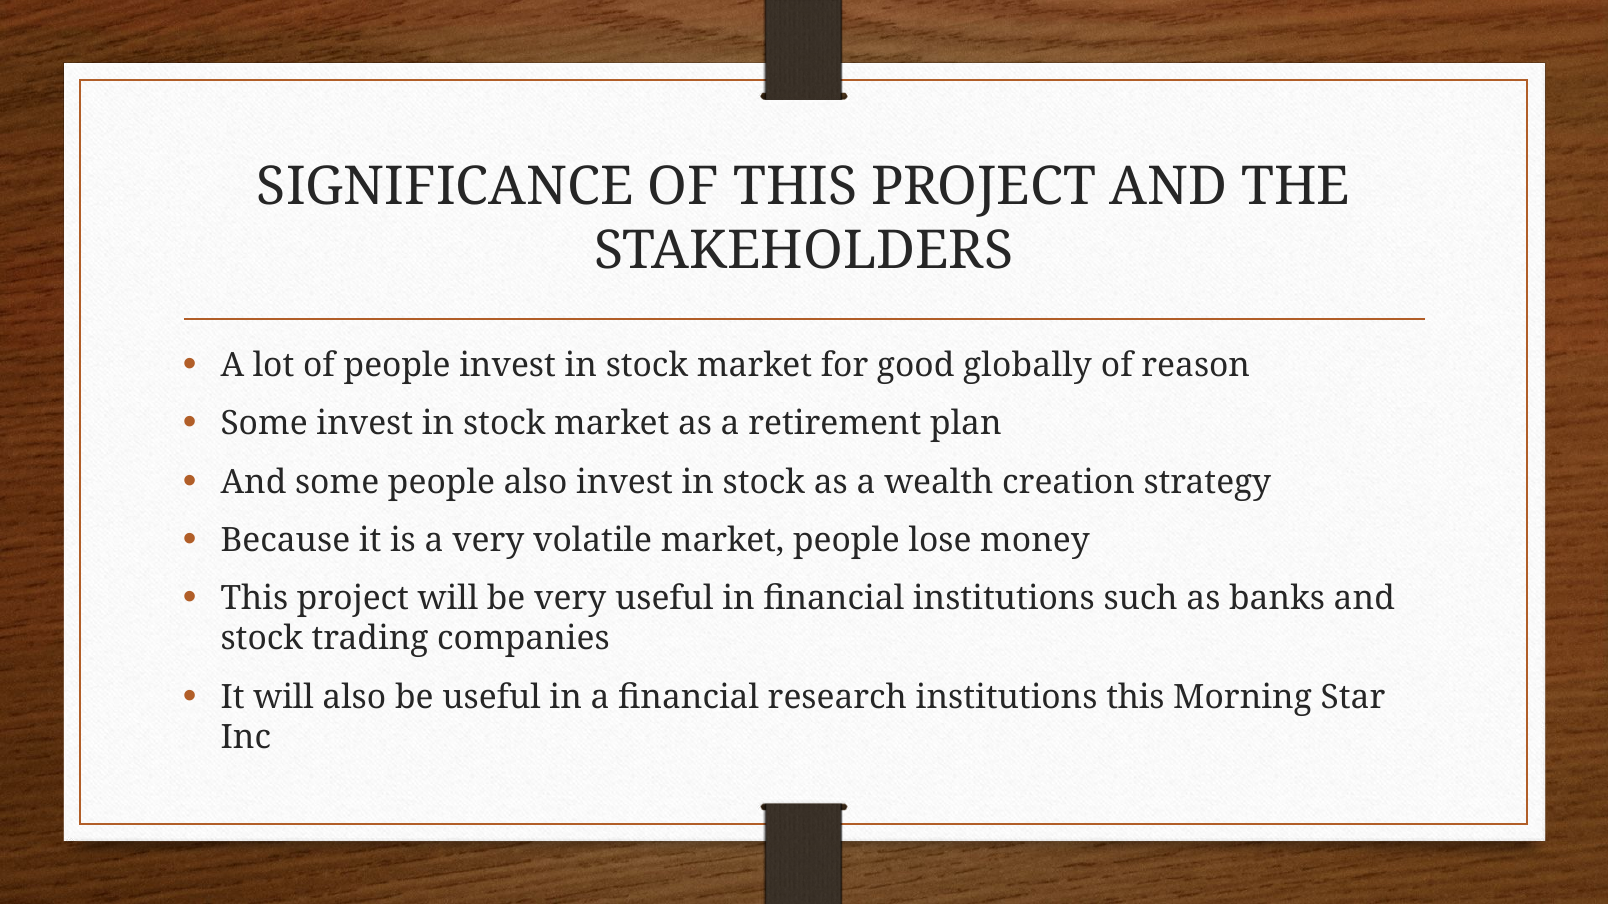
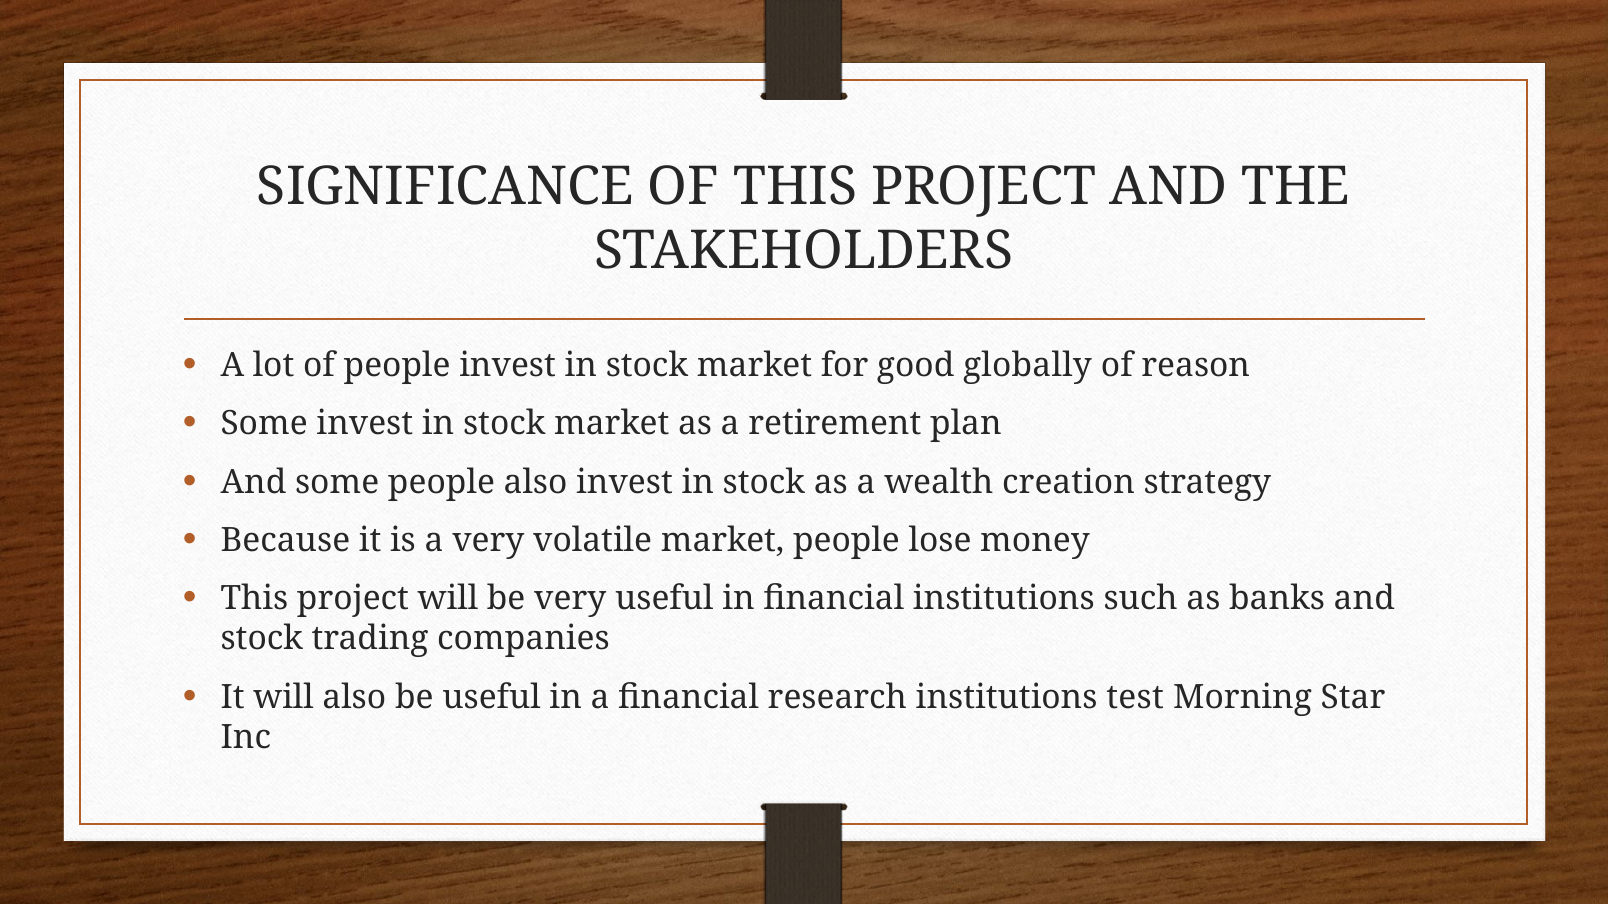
institutions this: this -> test
